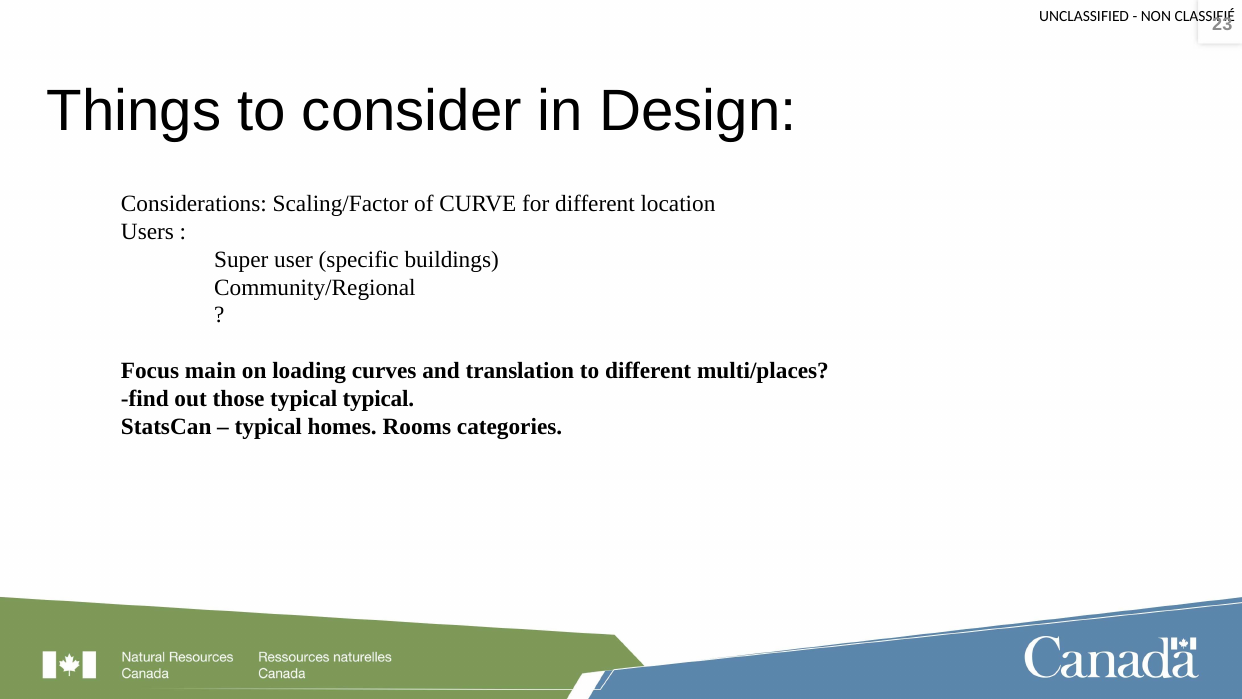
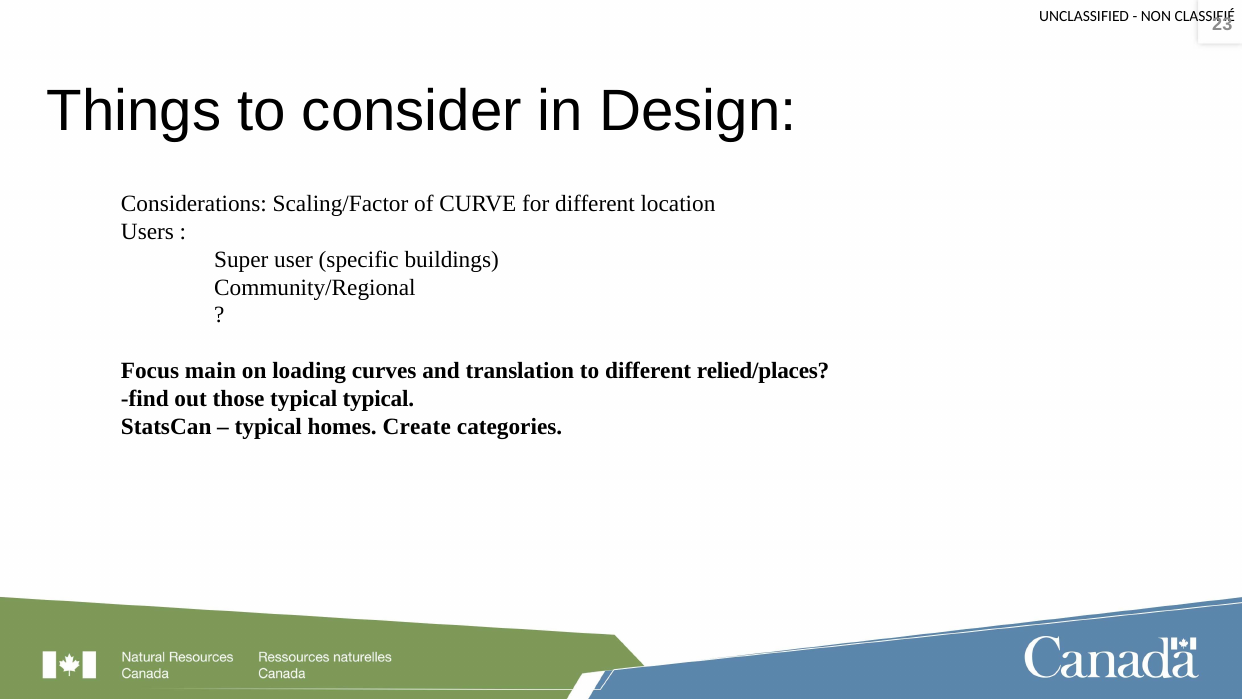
multi/places: multi/places -> relied/places
Rooms: Rooms -> Create
